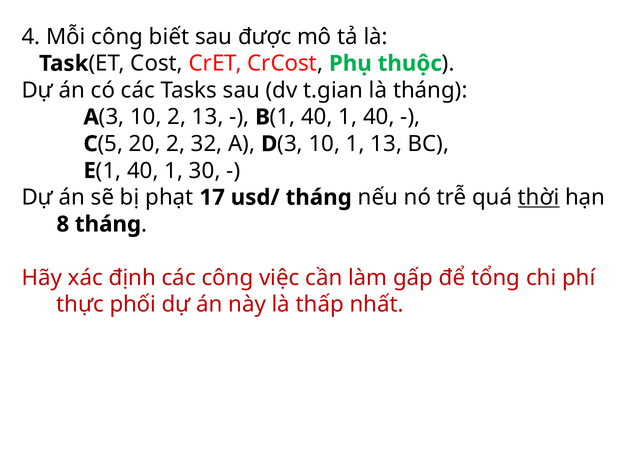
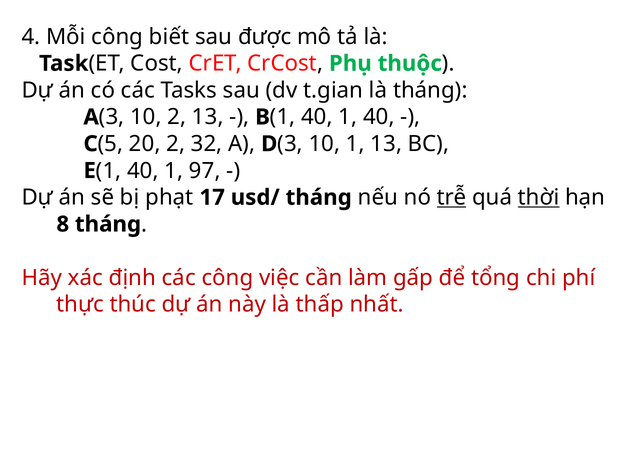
30: 30 -> 97
trễ underline: none -> present
phối: phối -> thúc
